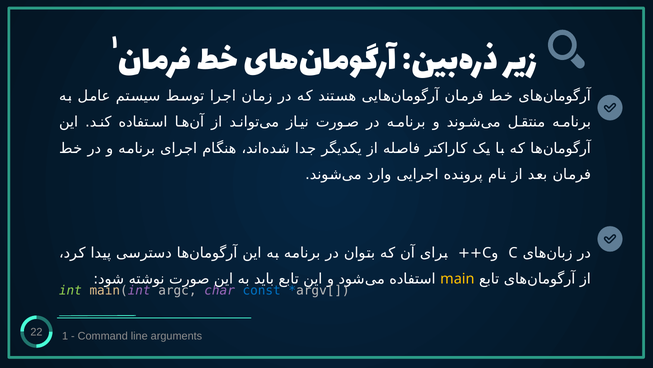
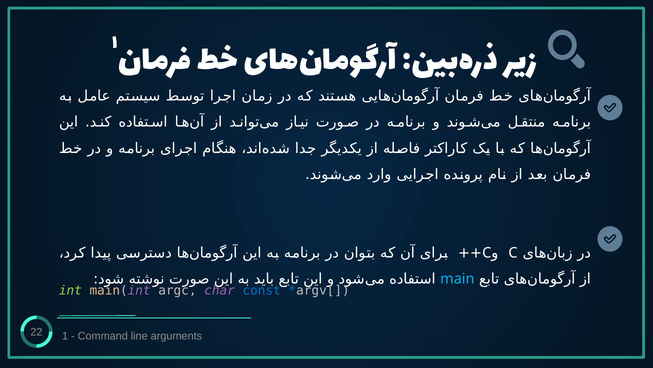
main colour: yellow -> light blue
